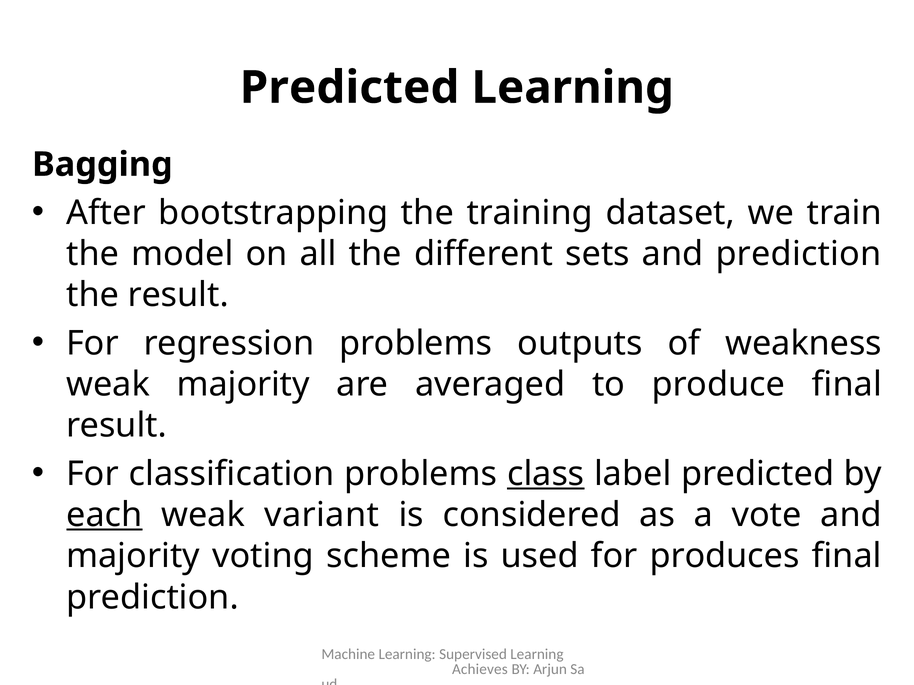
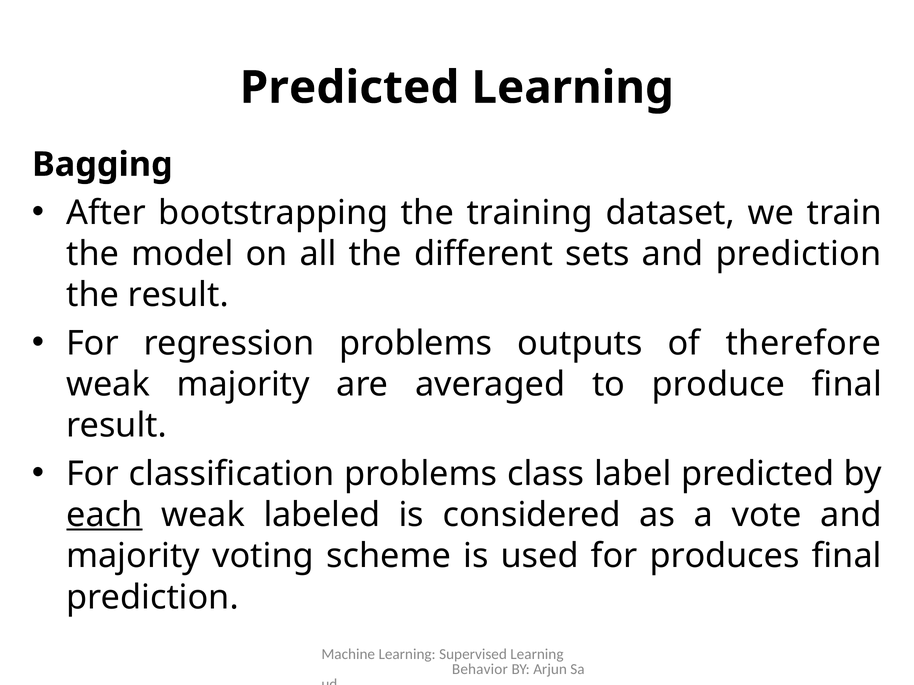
weakness: weakness -> therefore
class underline: present -> none
variant: variant -> labeled
Achieves: Achieves -> Behavior
